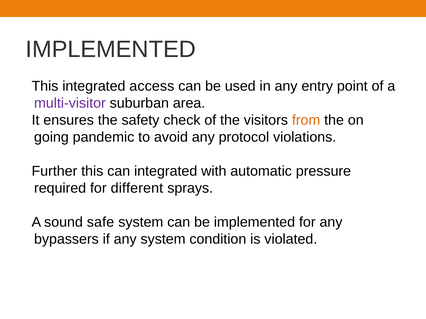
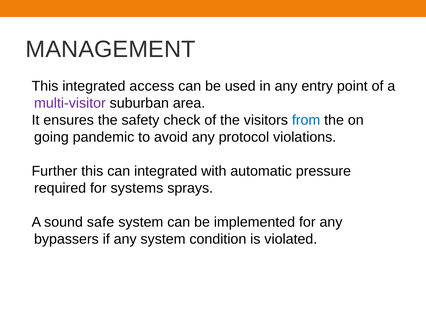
IMPLEMENTED at (111, 50): IMPLEMENTED -> MANAGEMENT
from colour: orange -> blue
different: different -> systems
